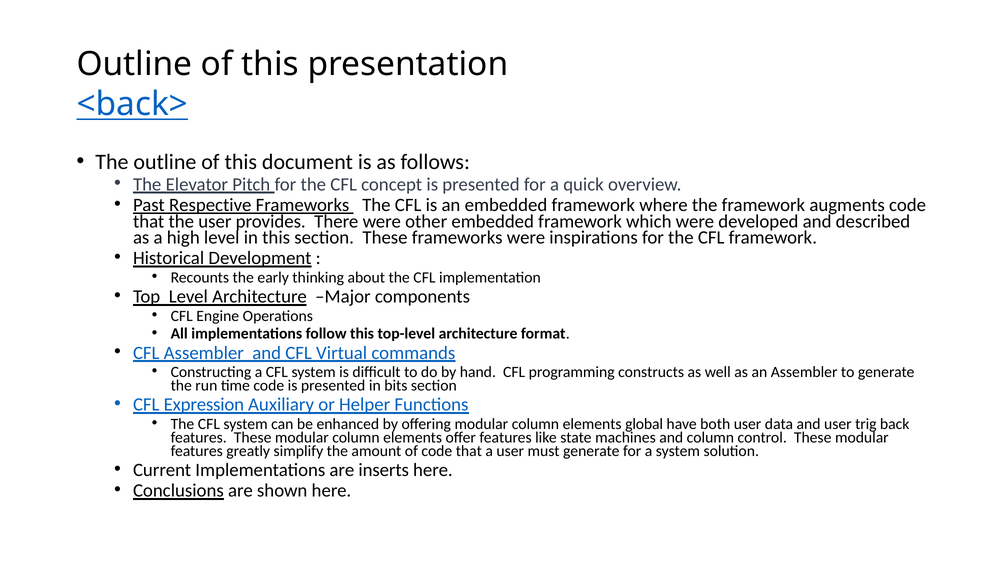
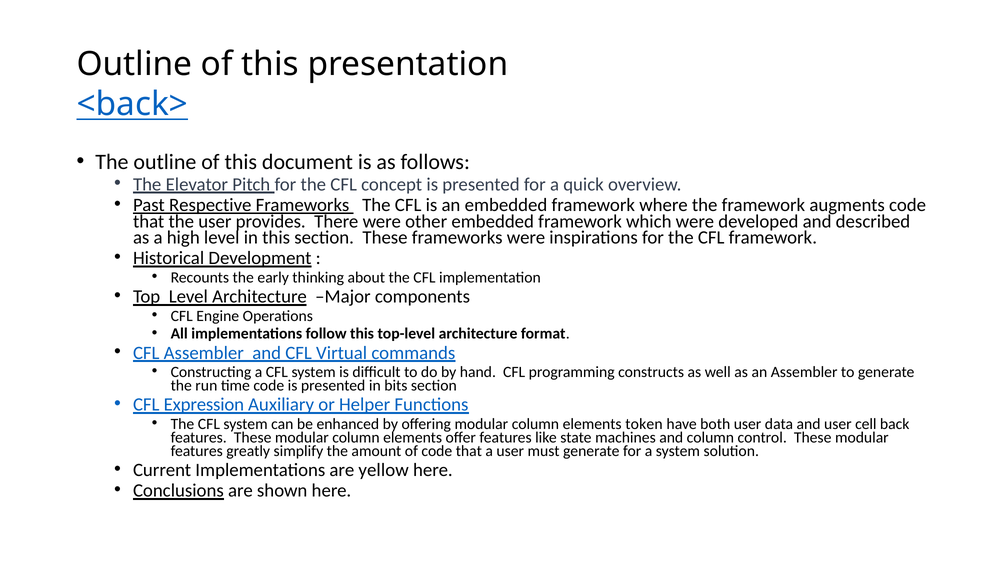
global: global -> token
trig: trig -> cell
inserts: inserts -> yellow
